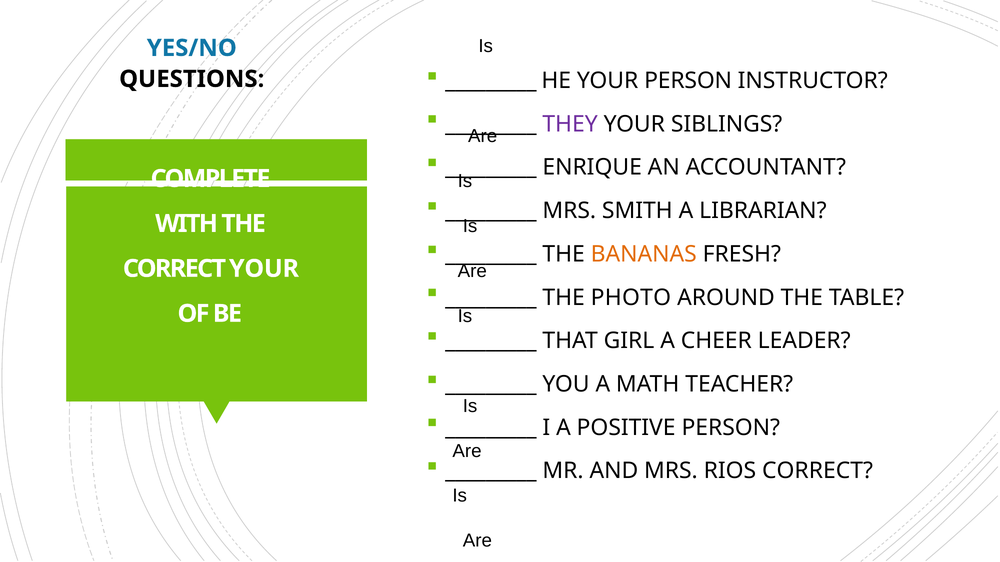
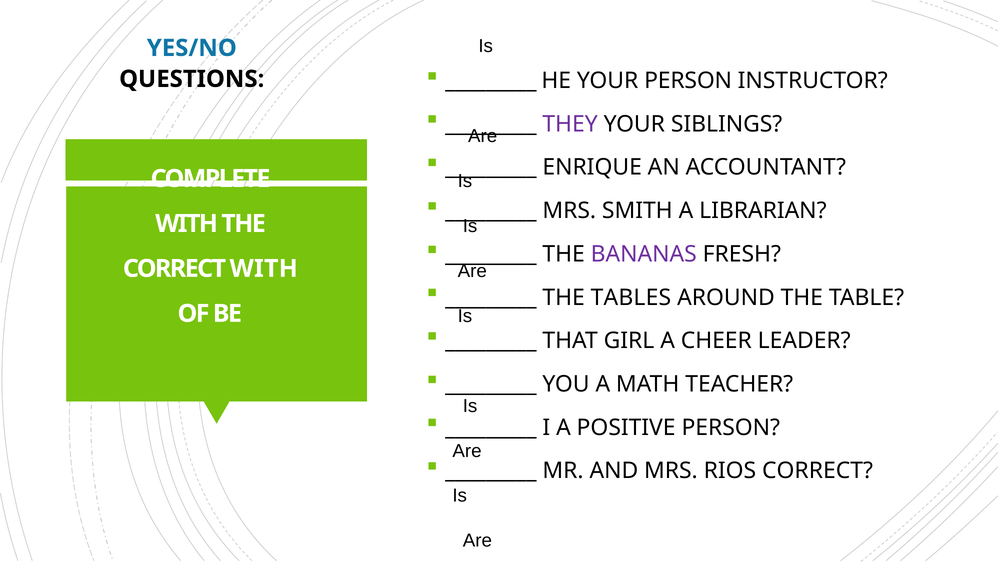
BANANAS colour: orange -> purple
CORRECT YOUR: YOUR -> WITH
PHOTO: PHOTO -> TABLES
